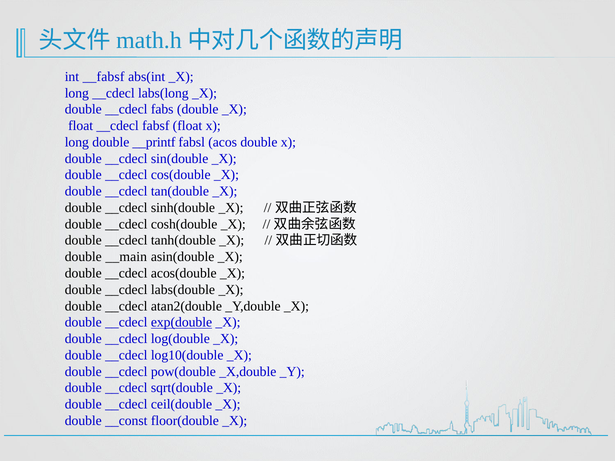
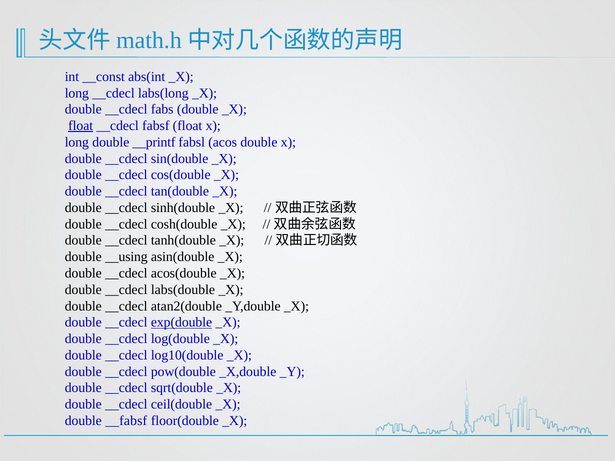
__fabsf: __fabsf -> __const
float at (81, 126) underline: none -> present
__main: __main -> __using
__const: __const -> __fabsf
